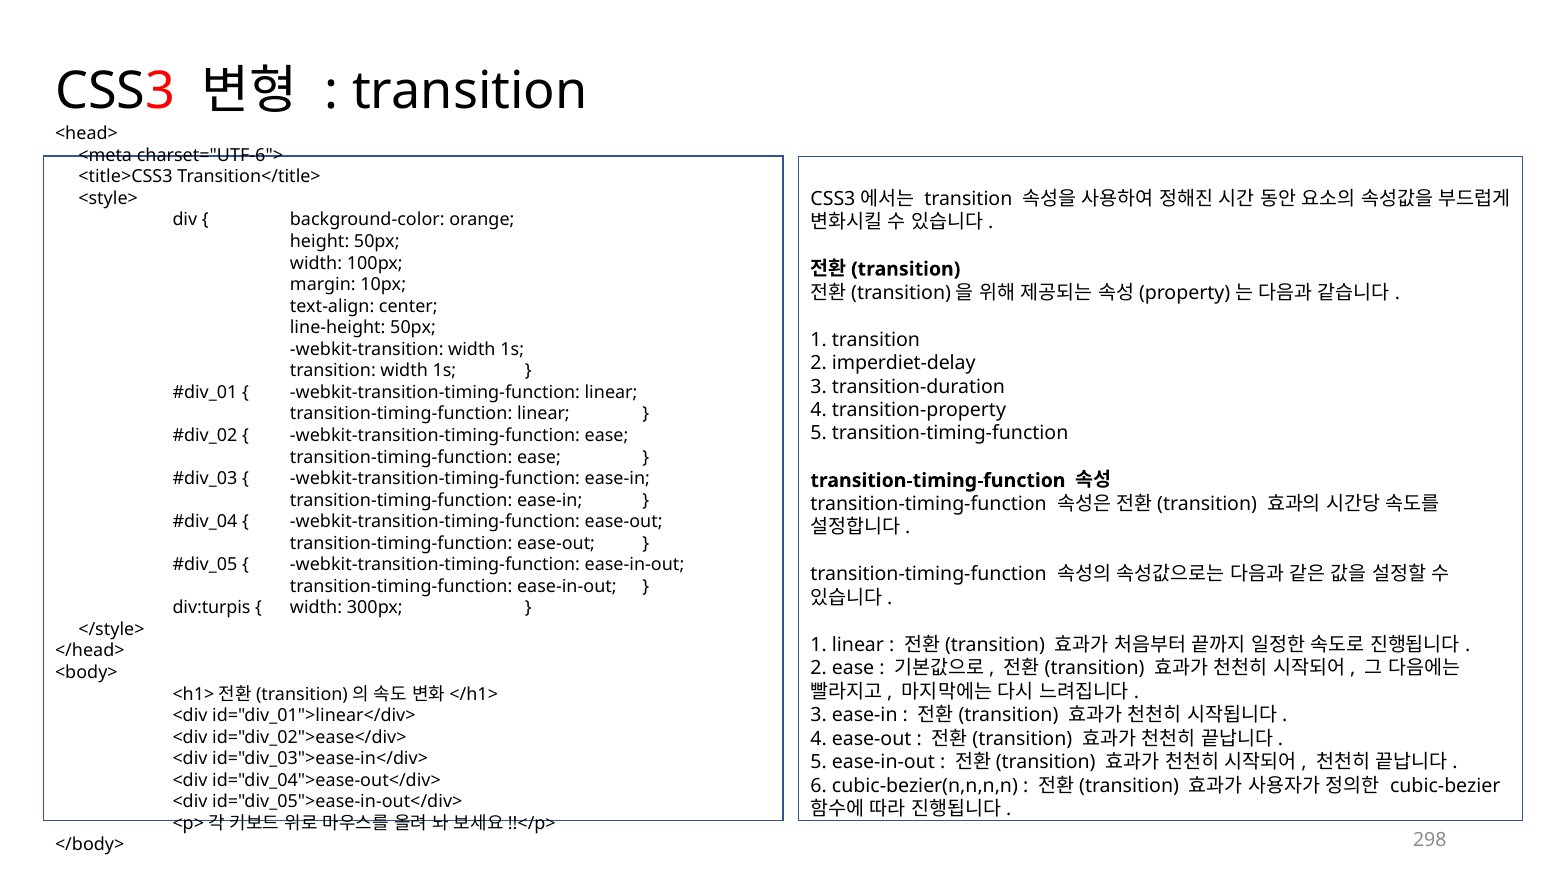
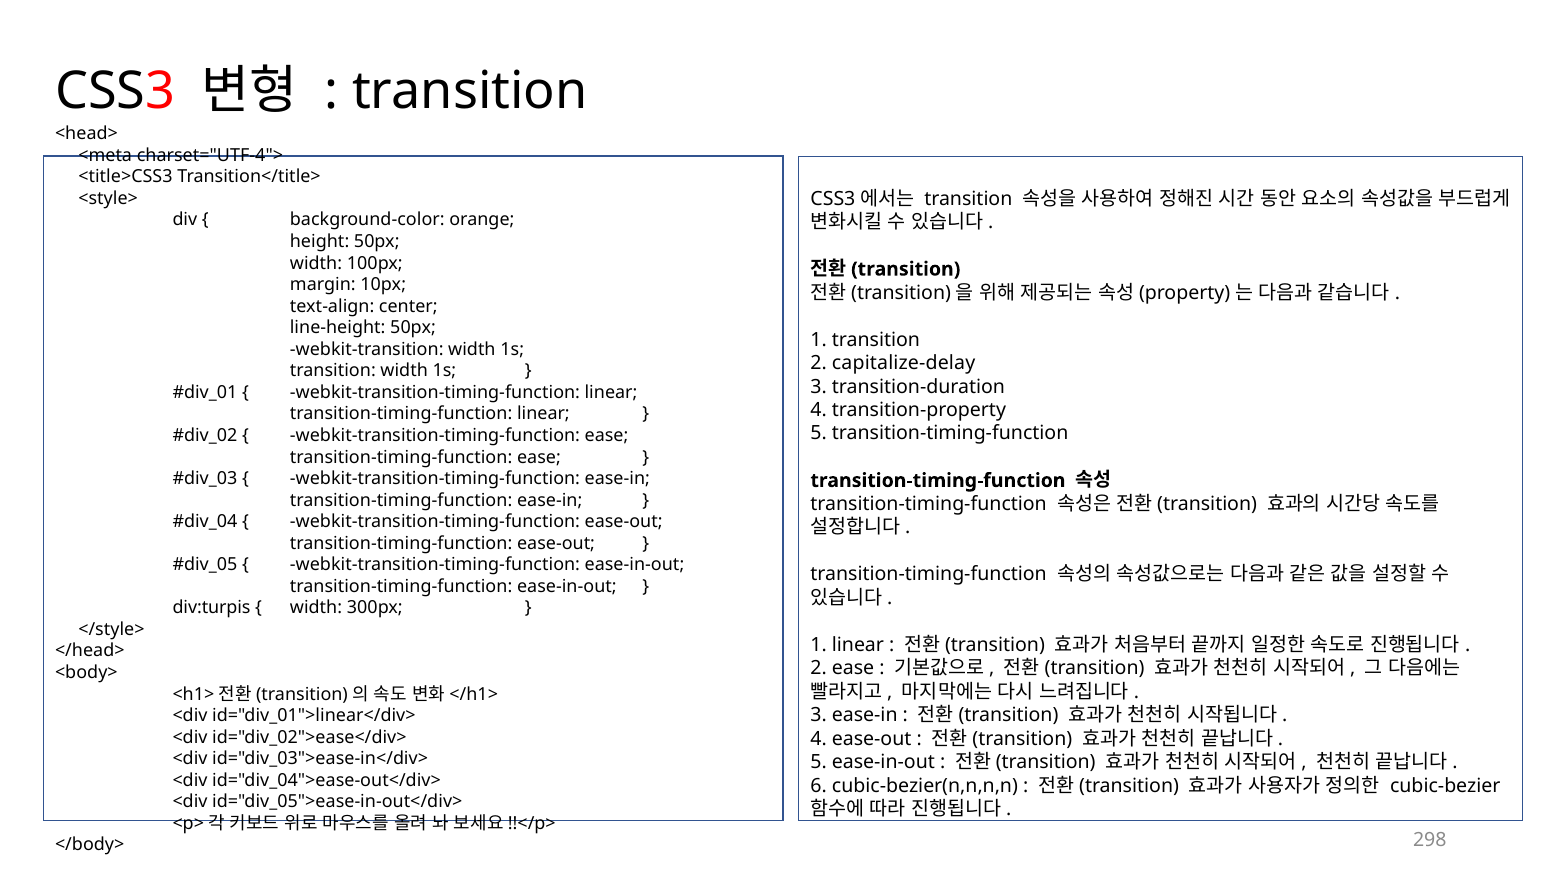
charset="UTF-6">: charset="UTF-6"> -> charset="UTF-4">
imperdiet-delay: imperdiet-delay -> capitalize-delay
